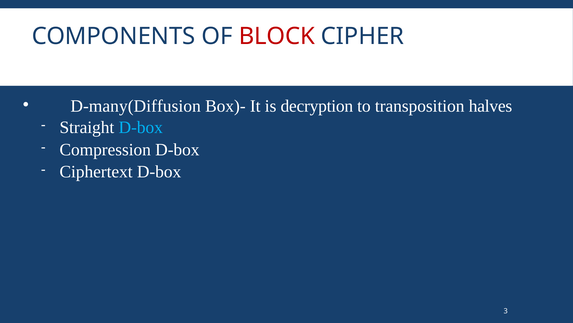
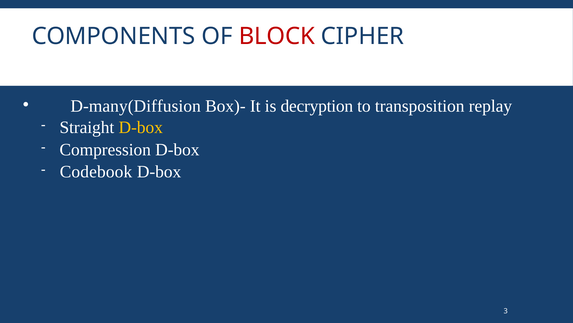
halves: halves -> replay
D-box at (141, 127) colour: light blue -> yellow
Ciphertext: Ciphertext -> Codebook
